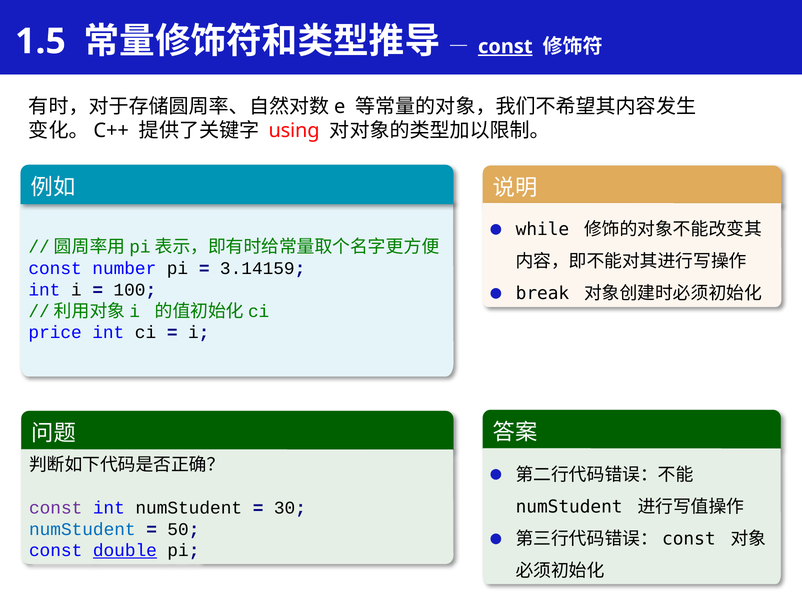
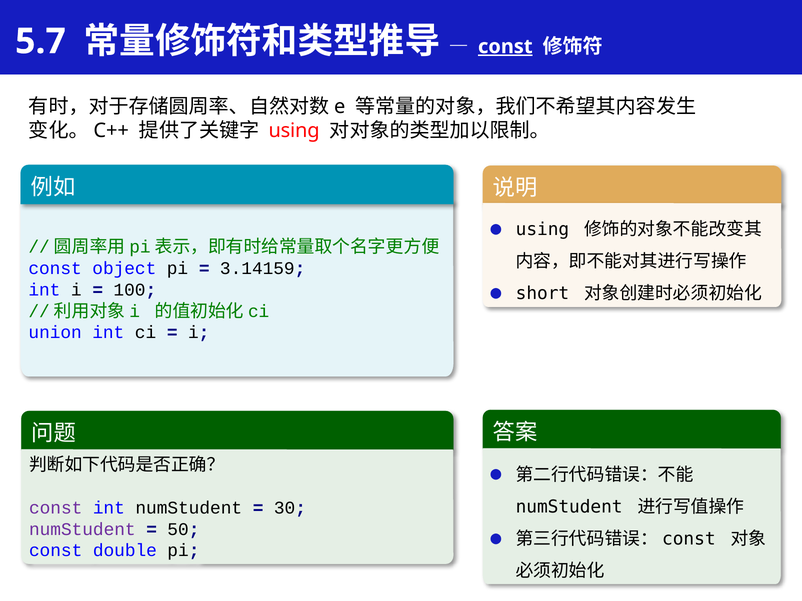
1.5: 1.5 -> 5.7
while at (542, 230): while -> using
number: number -> object
break: break -> short
price: price -> union
numStudent at (82, 530) colour: blue -> purple
double underline: present -> none
